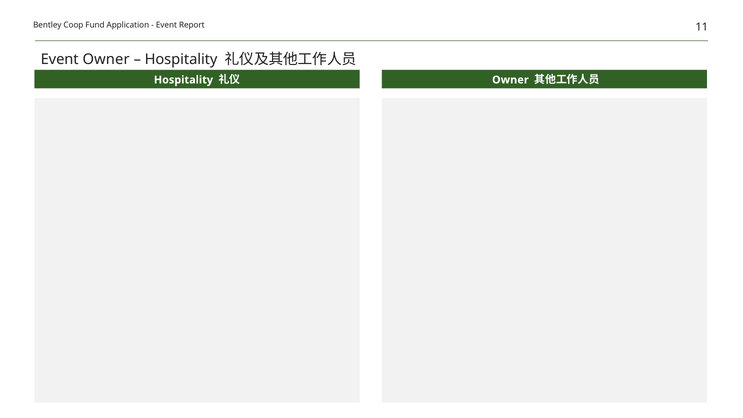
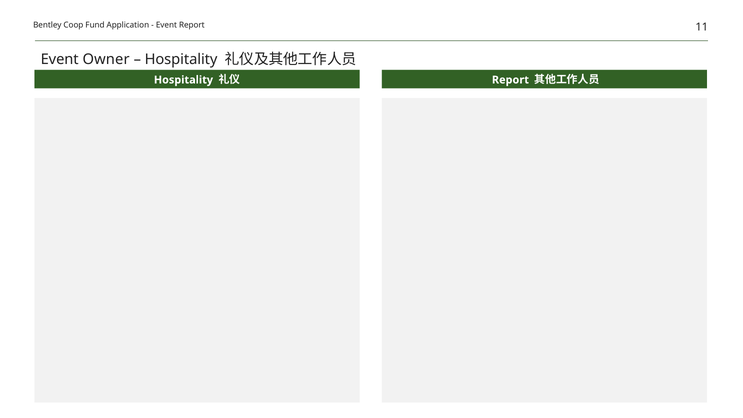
Owner at (510, 80): Owner -> Report
